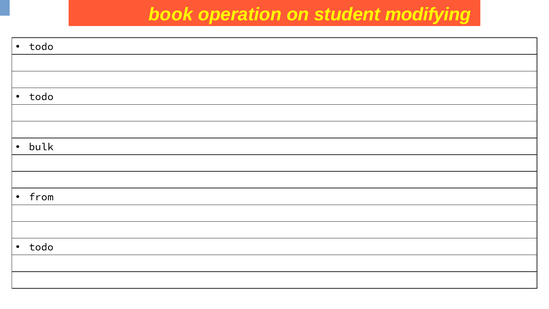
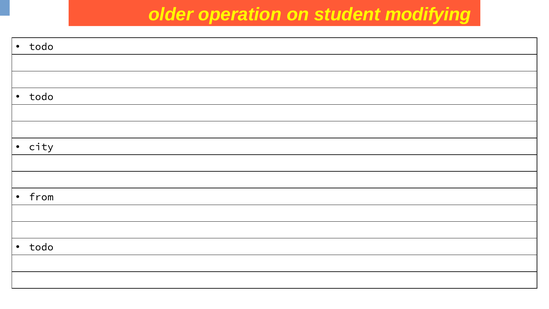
book: book -> older
bulk: bulk -> city
